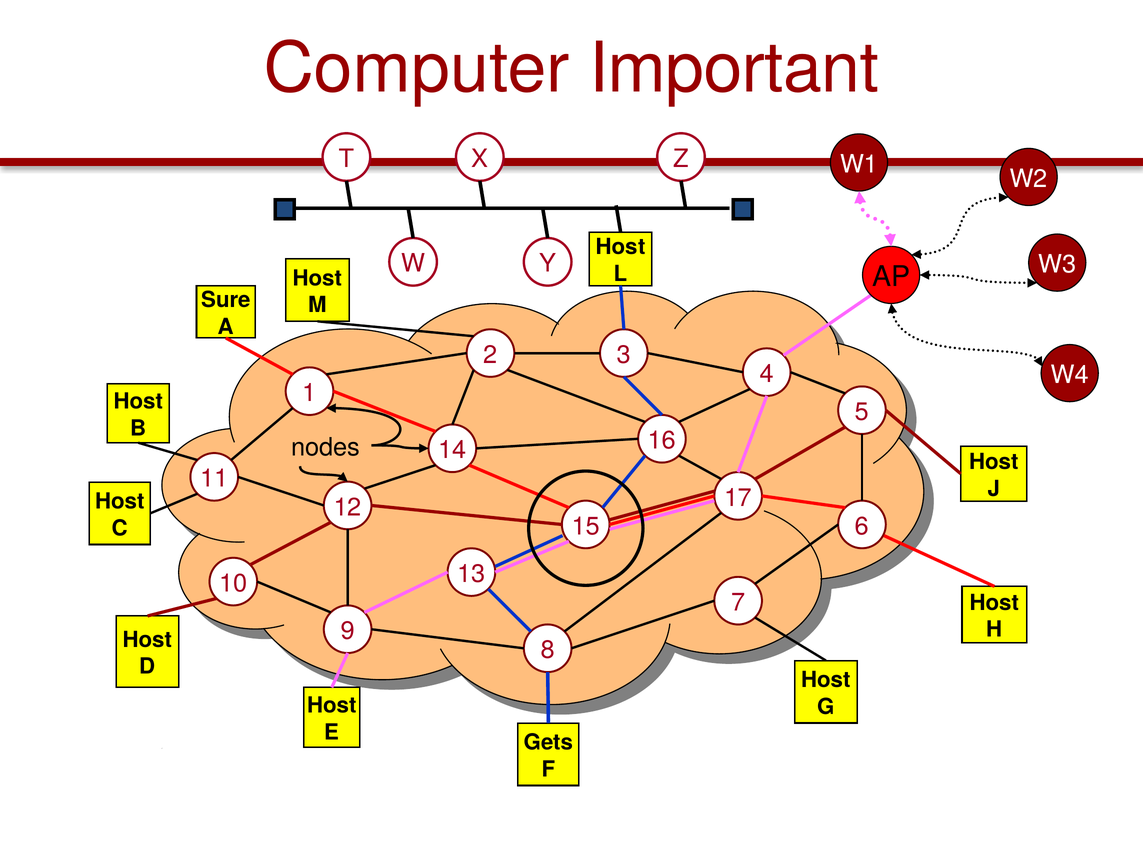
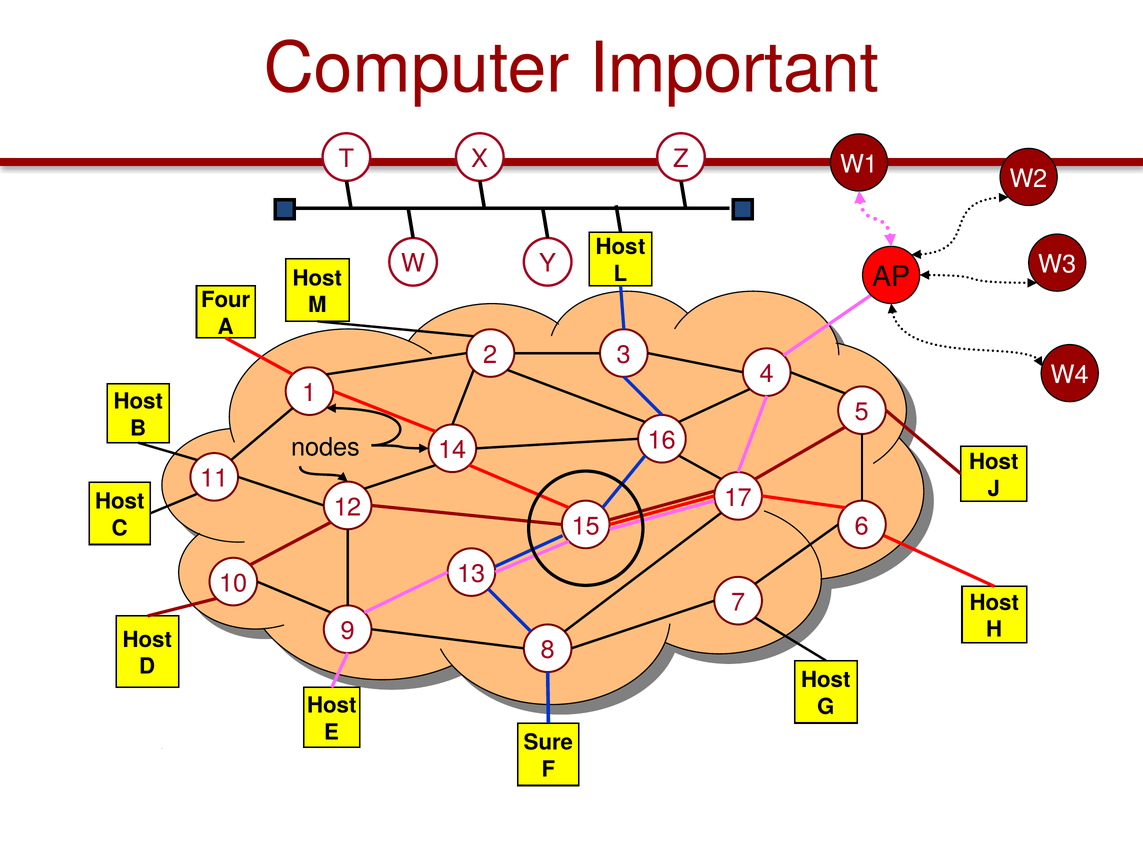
Sure: Sure -> Four
Gets: Gets -> Sure
